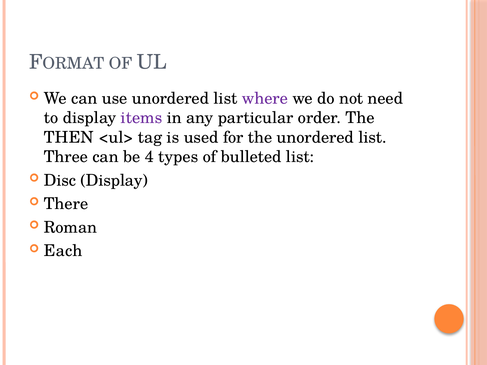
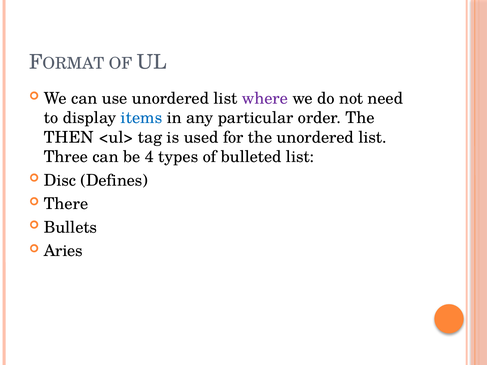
items colour: purple -> blue
Disc Display: Display -> Defines
Roman: Roman -> Bullets
Each: Each -> Aries
